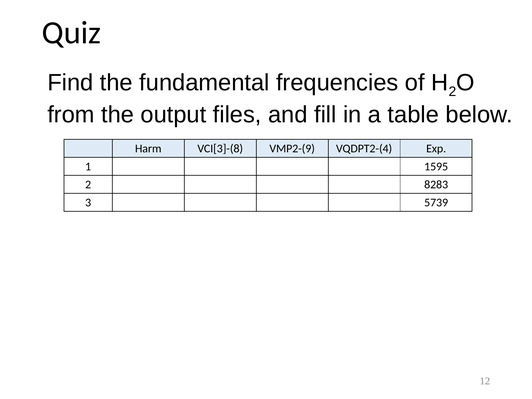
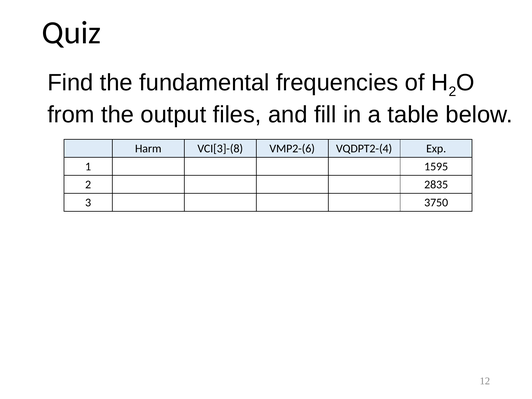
VMP2-(9: VMP2-(9 -> VMP2-(6
8283: 8283 -> 2835
5739: 5739 -> 3750
